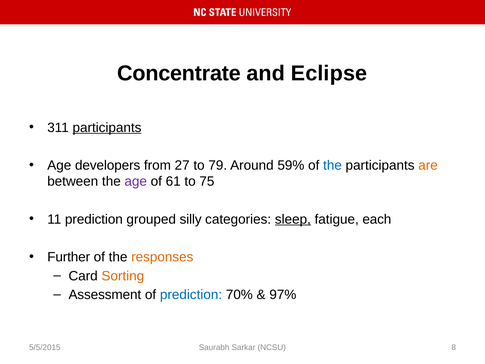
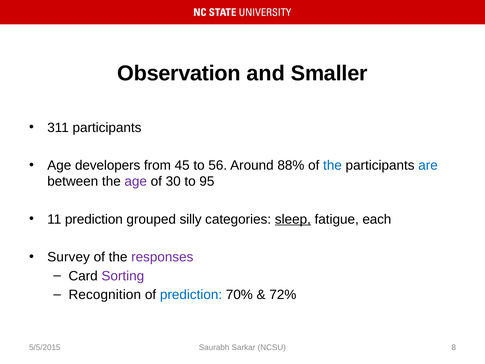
Concentrate: Concentrate -> Observation
Eclipse: Eclipse -> Smaller
participants at (107, 127) underline: present -> none
27: 27 -> 45
79: 79 -> 56
59%: 59% -> 88%
are colour: orange -> blue
61: 61 -> 30
75: 75 -> 95
Further: Further -> Survey
responses colour: orange -> purple
Sorting colour: orange -> purple
Assessment: Assessment -> Recognition
97%: 97% -> 72%
